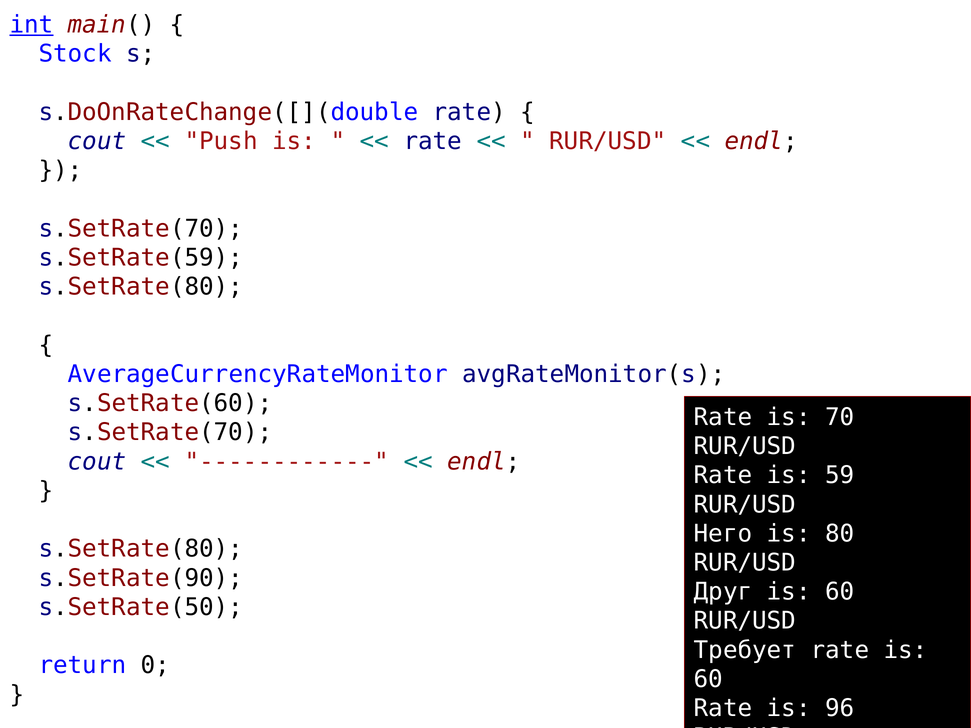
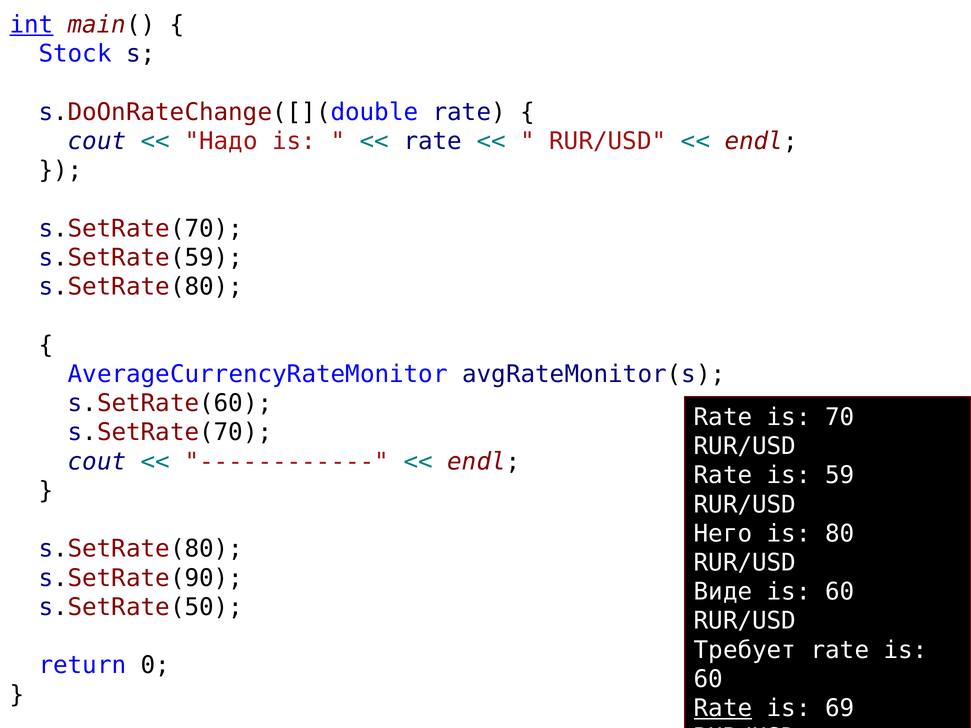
Push: Push -> Надо
Друг: Друг -> Виде
Rate at (723, 709) underline: none -> present
96: 96 -> 69
